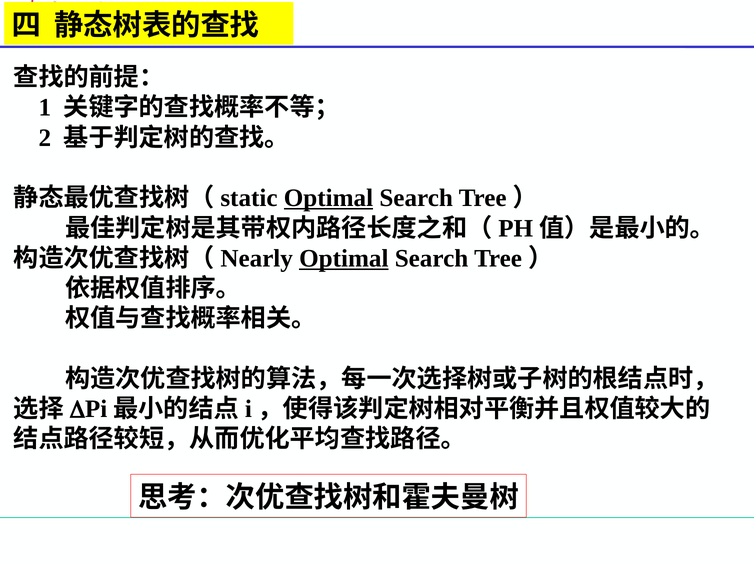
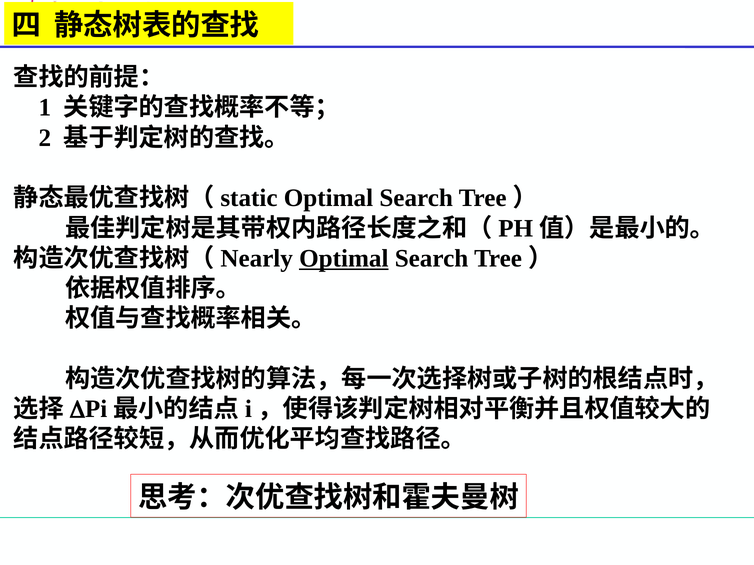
Optimal at (328, 198) underline: present -> none
